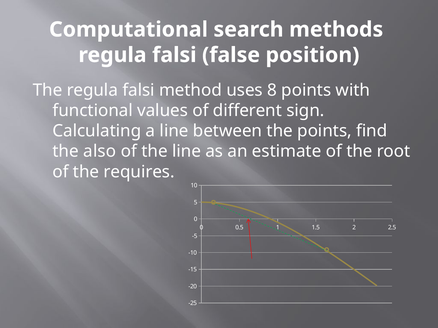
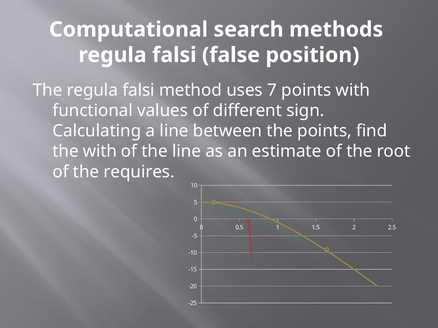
8: 8 -> 7
the also: also -> with
